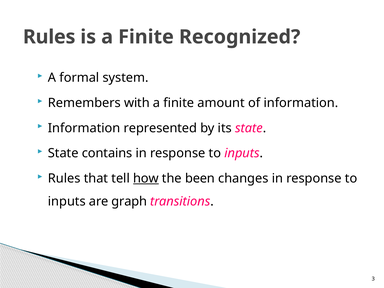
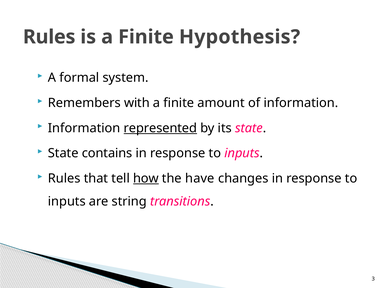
Recognized: Recognized -> Hypothesis
represented underline: none -> present
been: been -> have
graph: graph -> string
